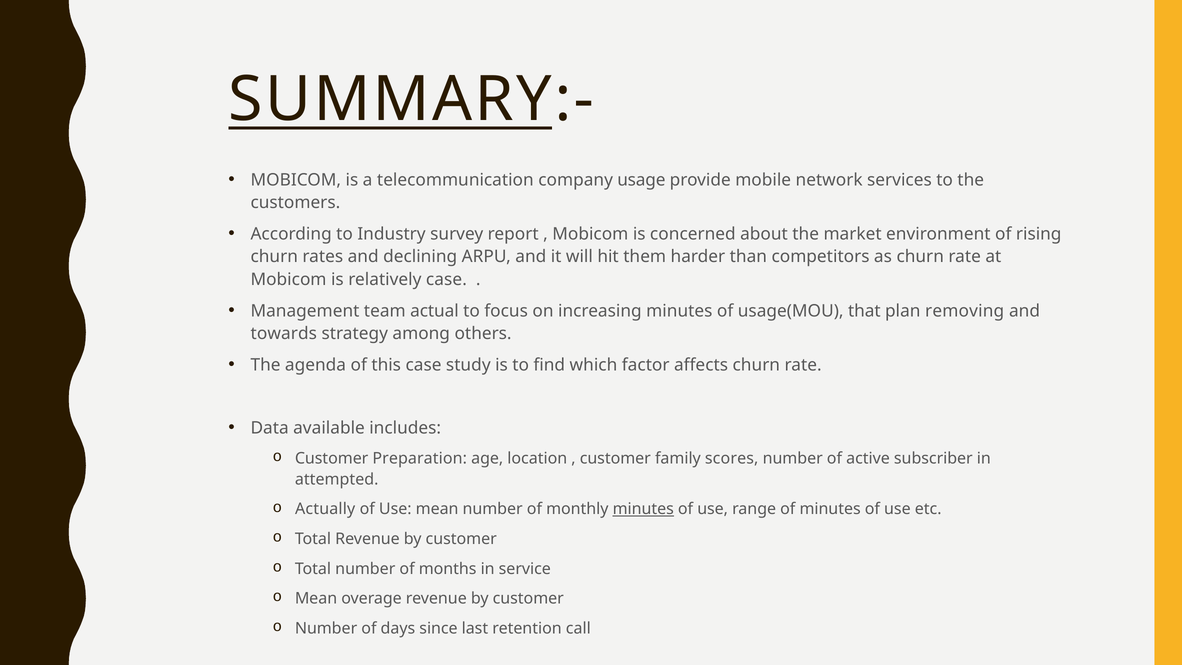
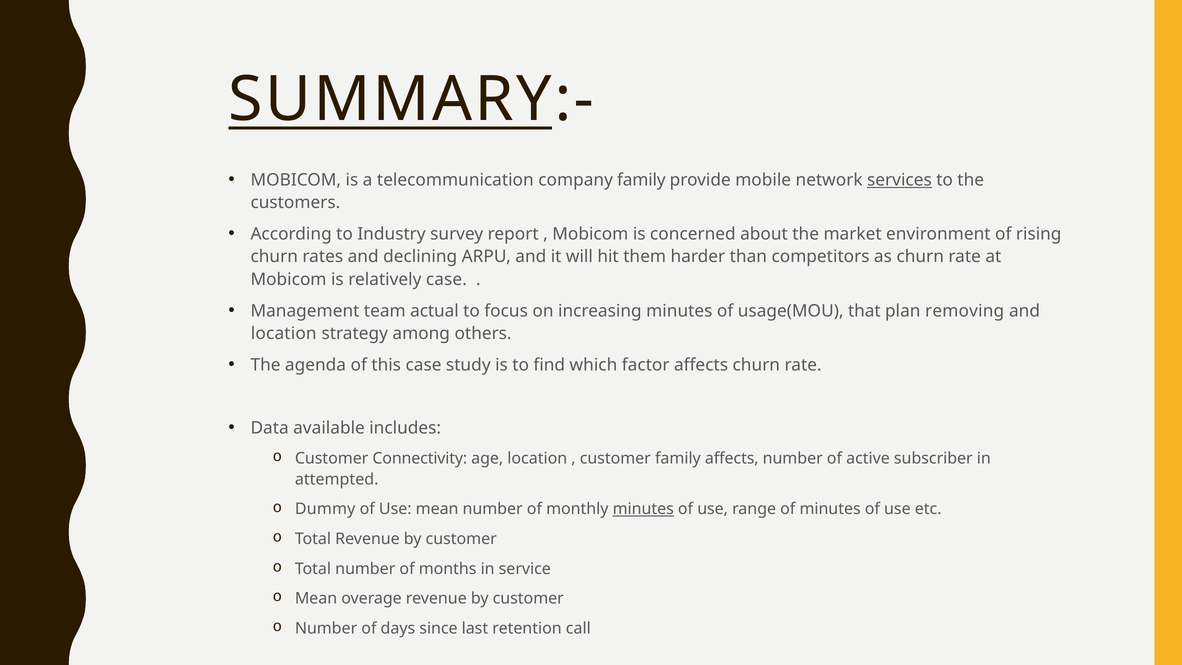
company usage: usage -> family
services underline: none -> present
towards at (284, 334): towards -> location
Preparation: Preparation -> Connectivity
family scores: scores -> affects
Actually: Actually -> Dummy
